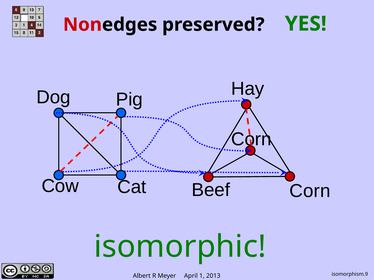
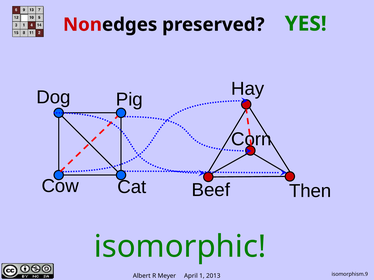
Beef Corn: Corn -> Then
